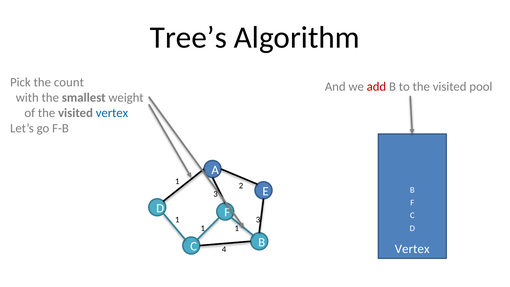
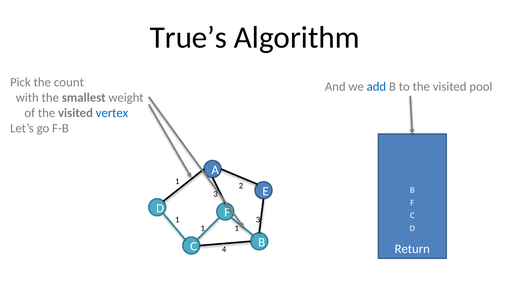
Tree’s: Tree’s -> True’s
add colour: red -> blue
Vertex at (412, 249): Vertex -> Return
